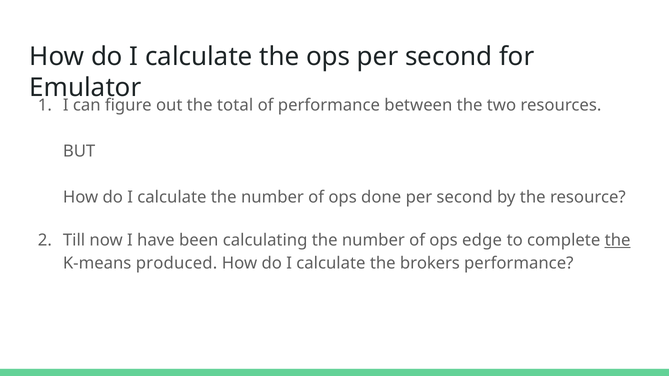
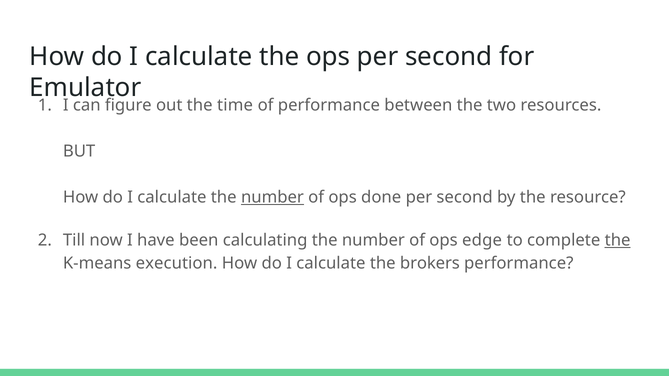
total: total -> time
number at (272, 197) underline: none -> present
produced: produced -> execution
